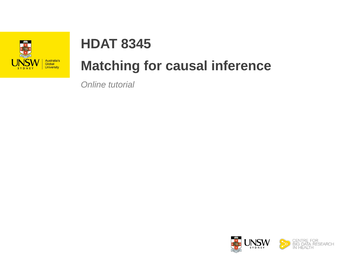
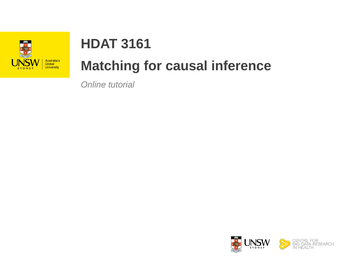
8345: 8345 -> 3161
